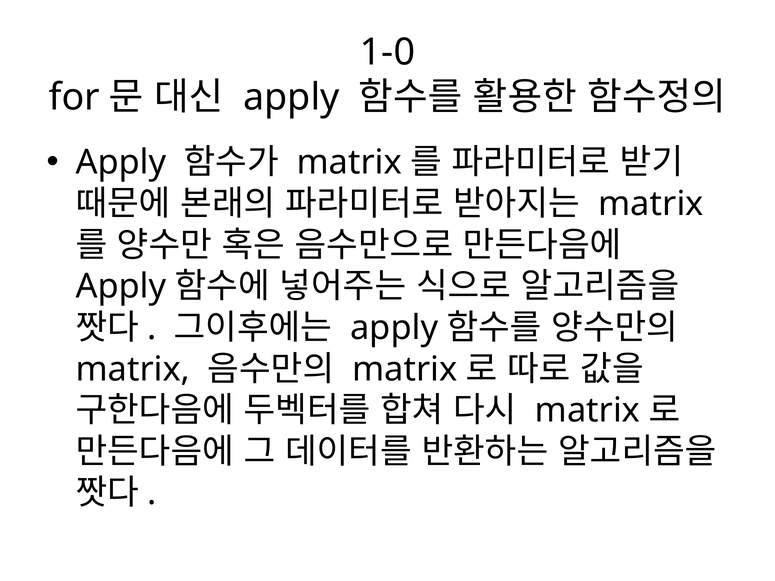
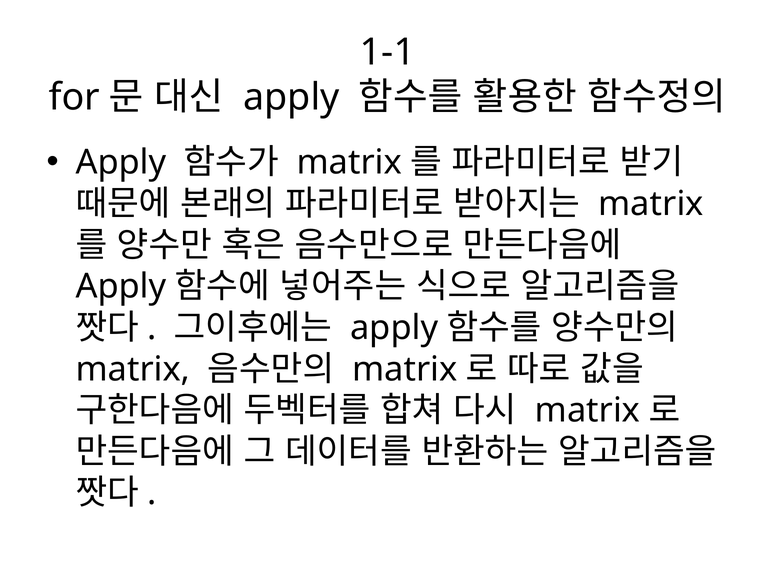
1-0: 1-0 -> 1-1
